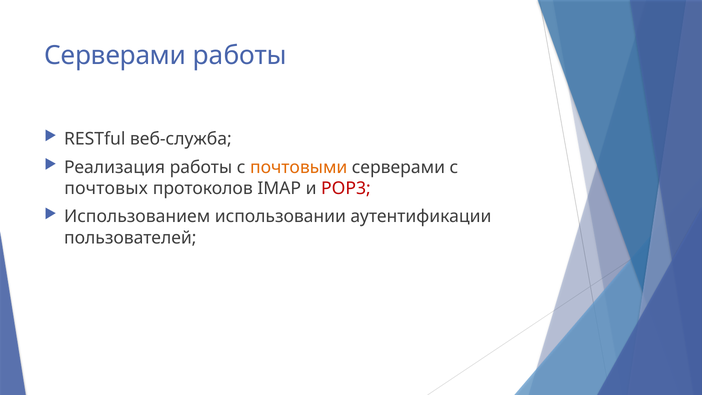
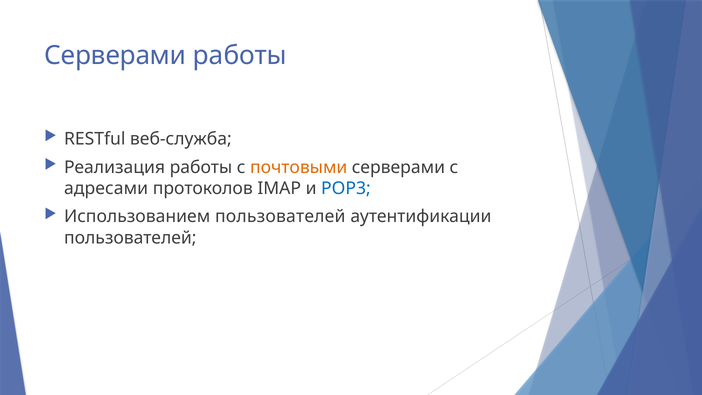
почтовых: почтовых -> адресами
POP3 colour: red -> blue
Использованием использовании: использовании -> пользователей
